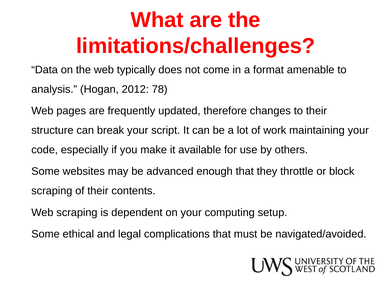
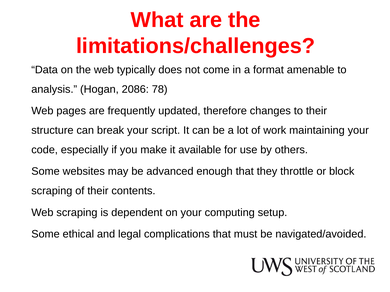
2012: 2012 -> 2086
